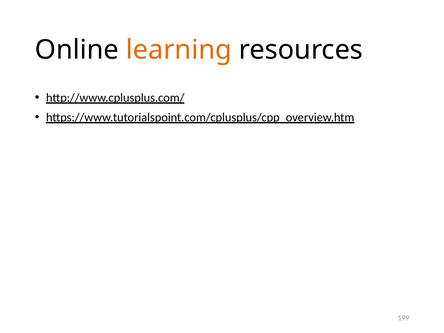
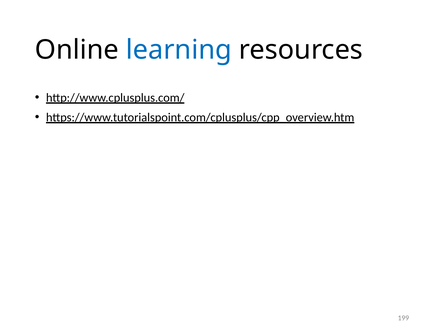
learning colour: orange -> blue
